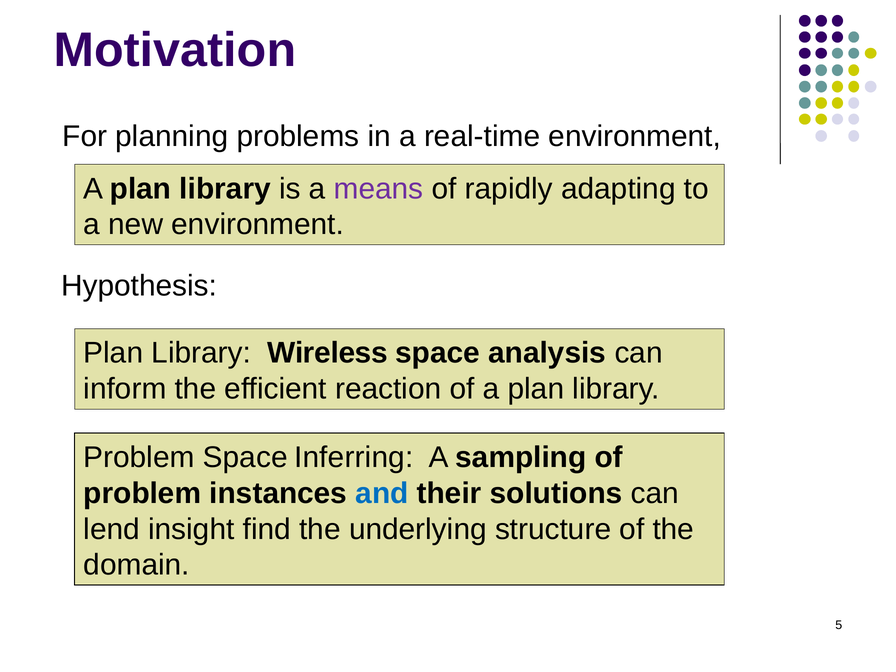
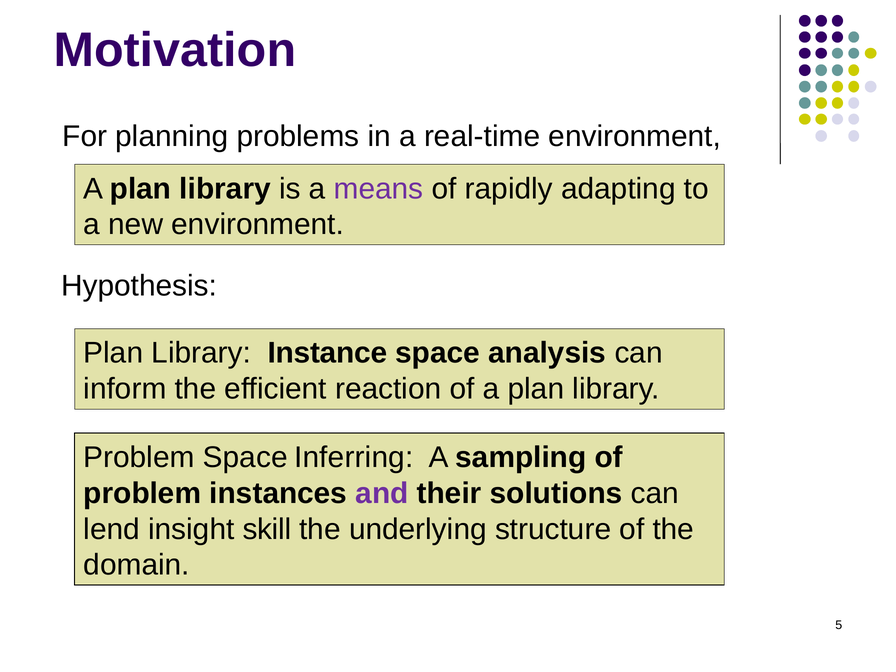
Wireless: Wireless -> Instance
and colour: blue -> purple
find: find -> skill
